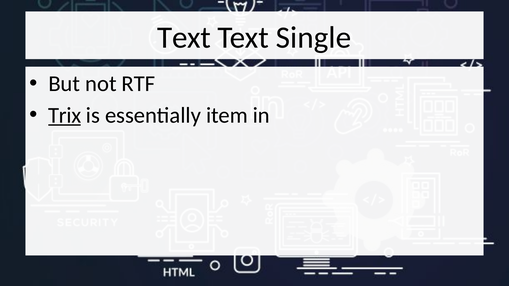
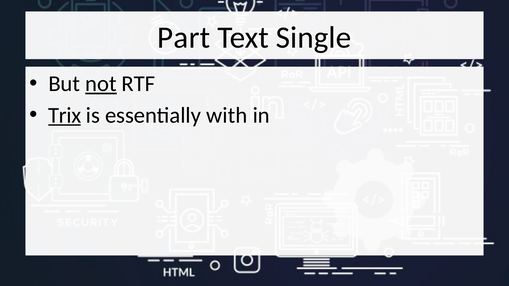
Text at (184, 37): Text -> Part
not underline: none -> present
item: item -> with
